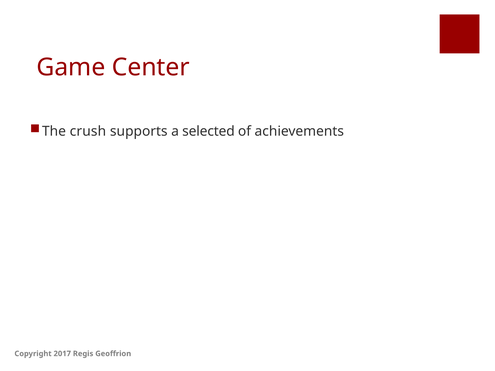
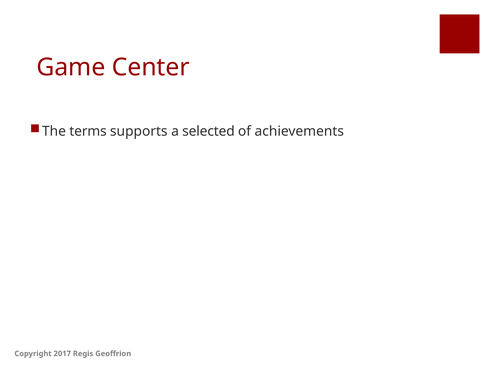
crush: crush -> terms
